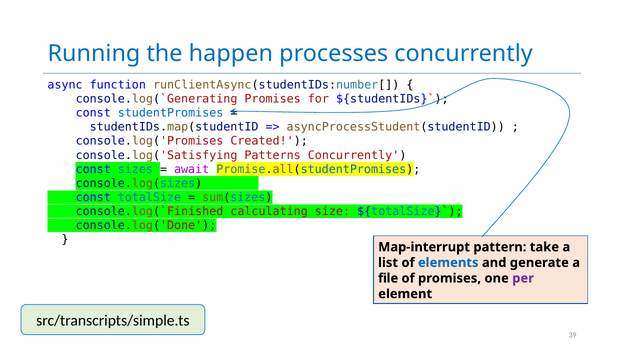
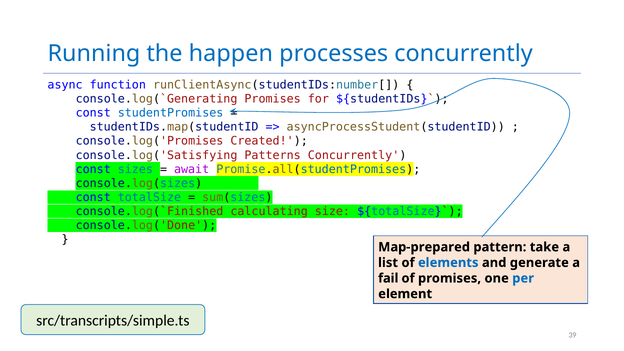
Map-interrupt: Map-interrupt -> Map-prepared
file: file -> fail
per colour: purple -> blue
